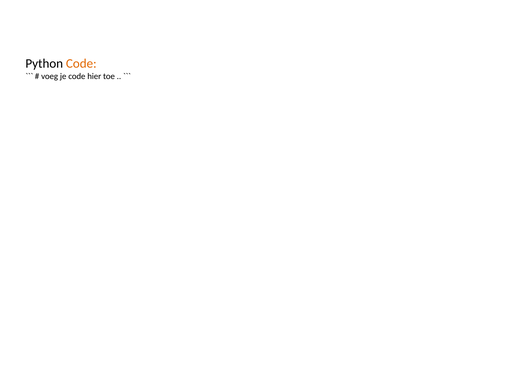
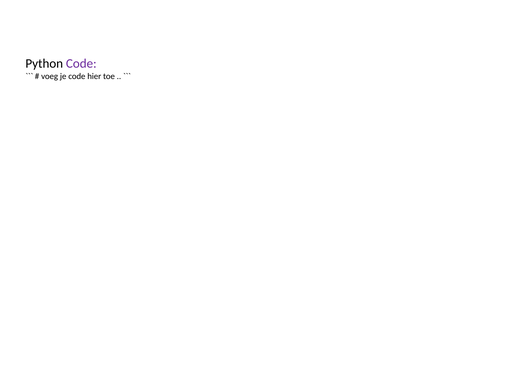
Code at (81, 63) colour: orange -> purple
